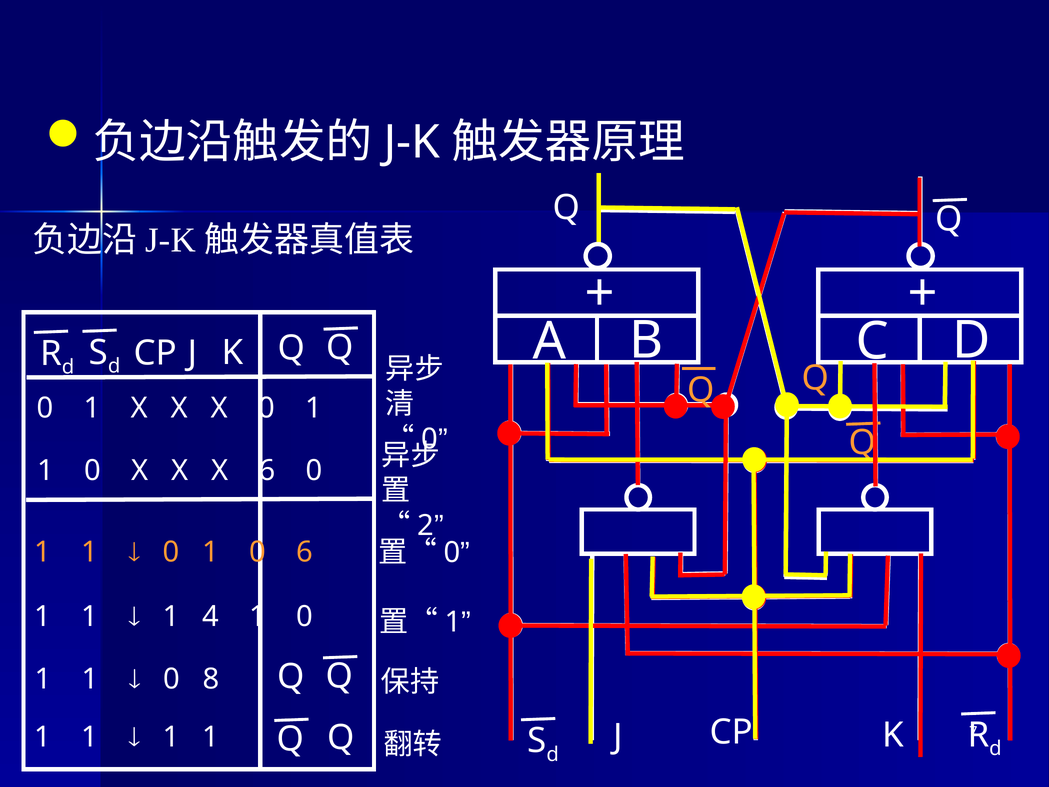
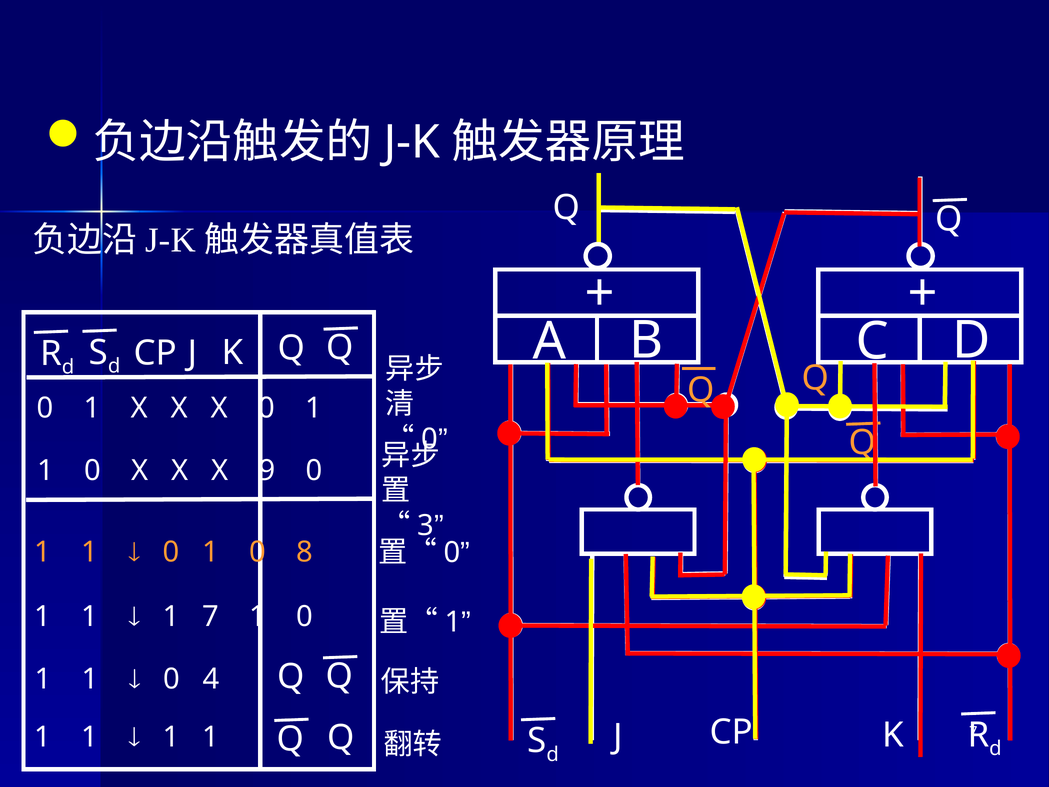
X 6: 6 -> 9
2: 2 -> 3
0 6: 6 -> 8
1 4: 4 -> 7
8: 8 -> 4
